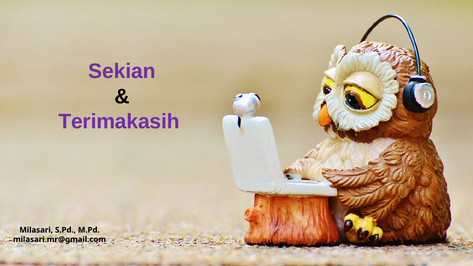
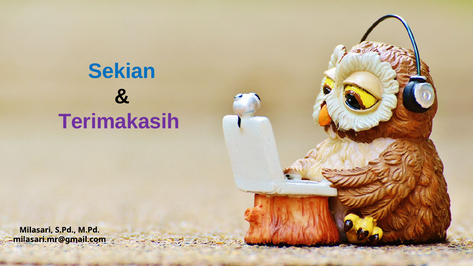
Sekian colour: purple -> blue
